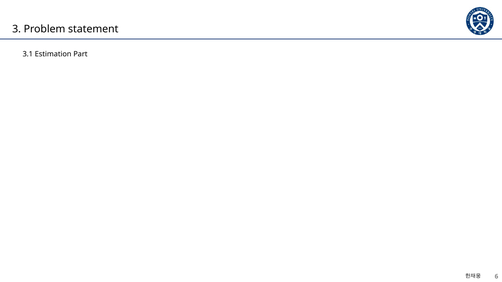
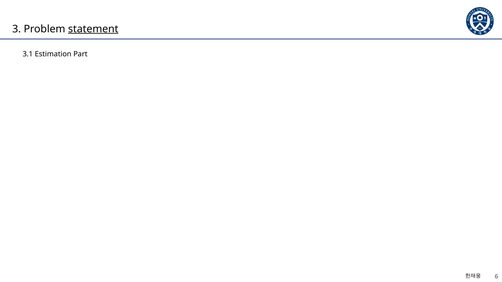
statement underline: none -> present
